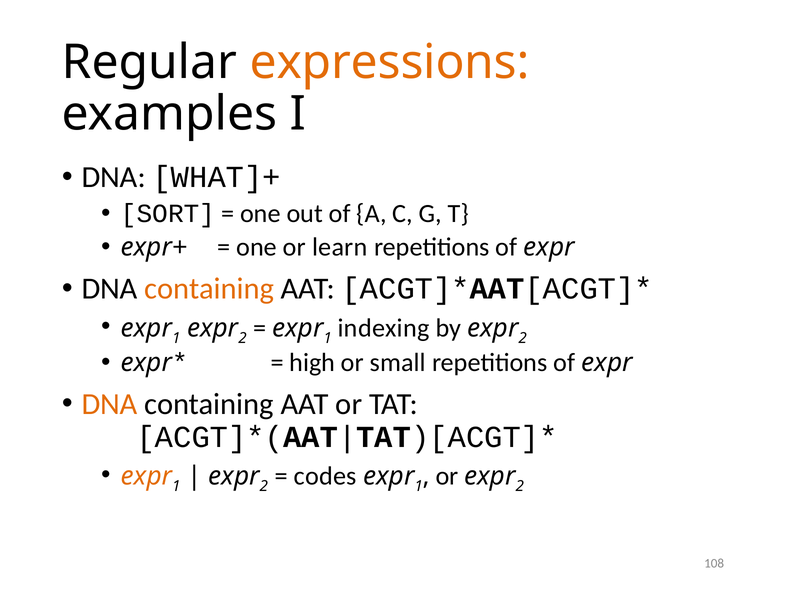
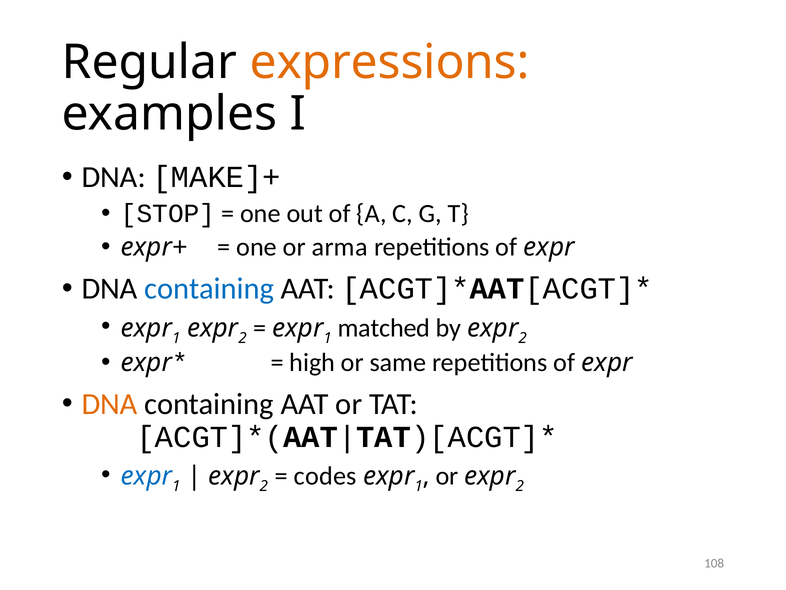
WHAT]+: WHAT]+ -> MAKE]+
SORT: SORT -> STOP
learn: learn -> arma
containing at (209, 288) colour: orange -> blue
indexing: indexing -> matched
small: small -> same
expr at (146, 476) colour: orange -> blue
